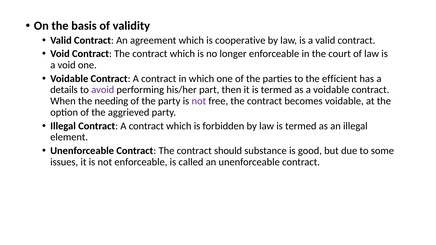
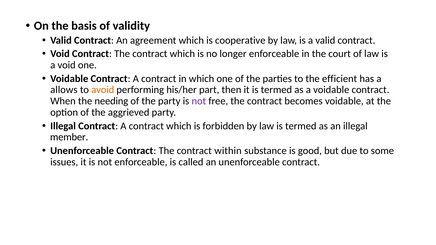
details: details -> allows
avoid colour: purple -> orange
element: element -> member
should: should -> within
